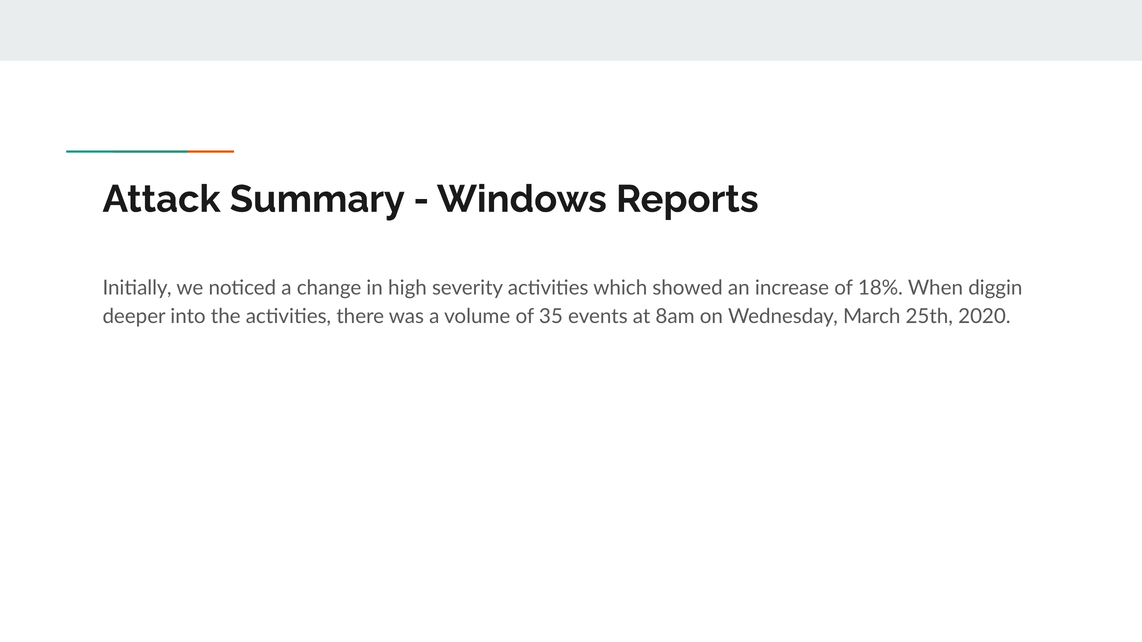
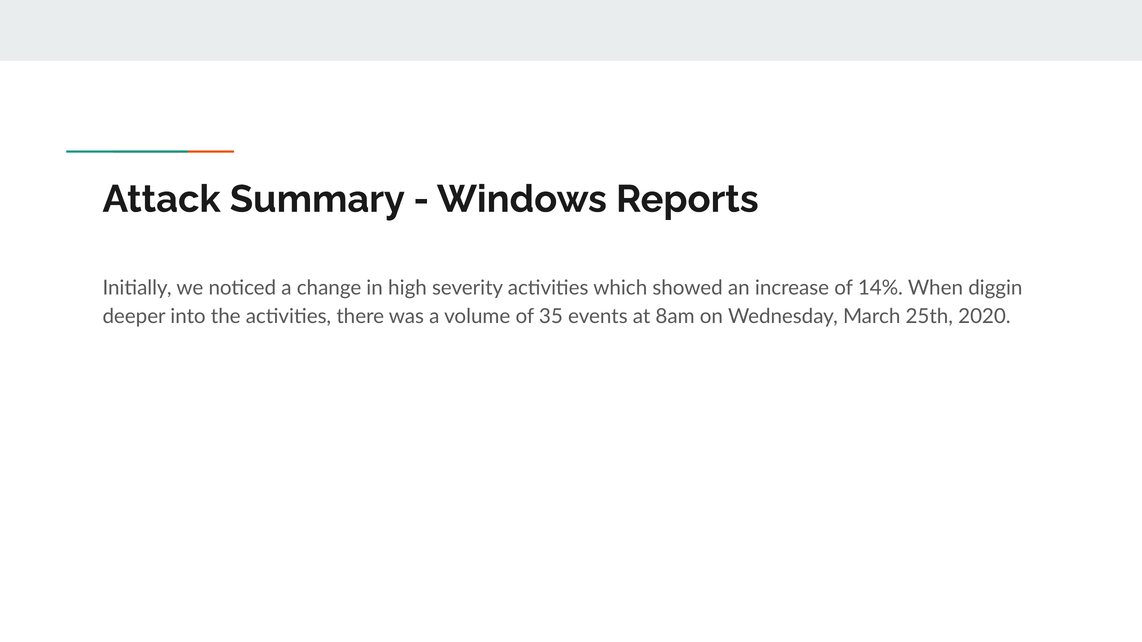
18%: 18% -> 14%
